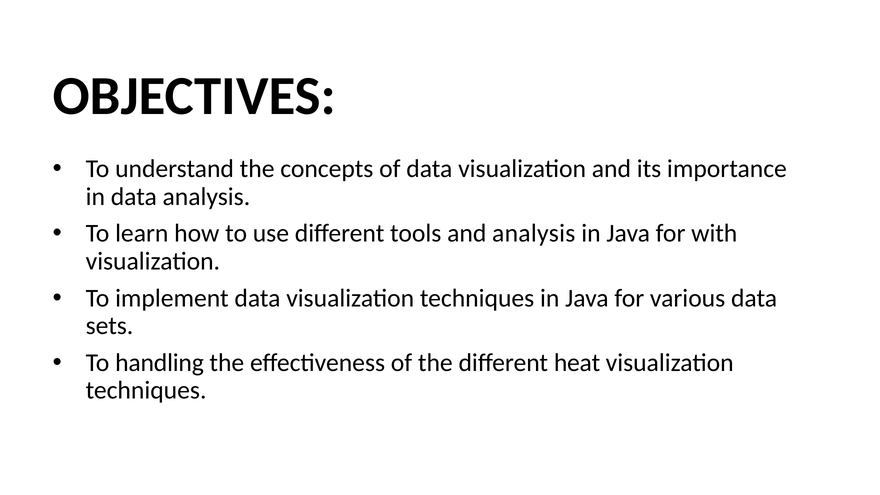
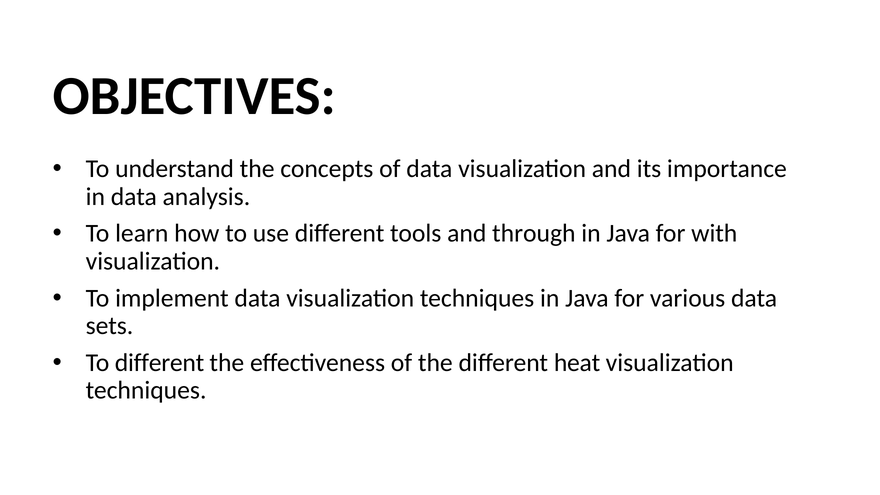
and analysis: analysis -> through
To handling: handling -> different
